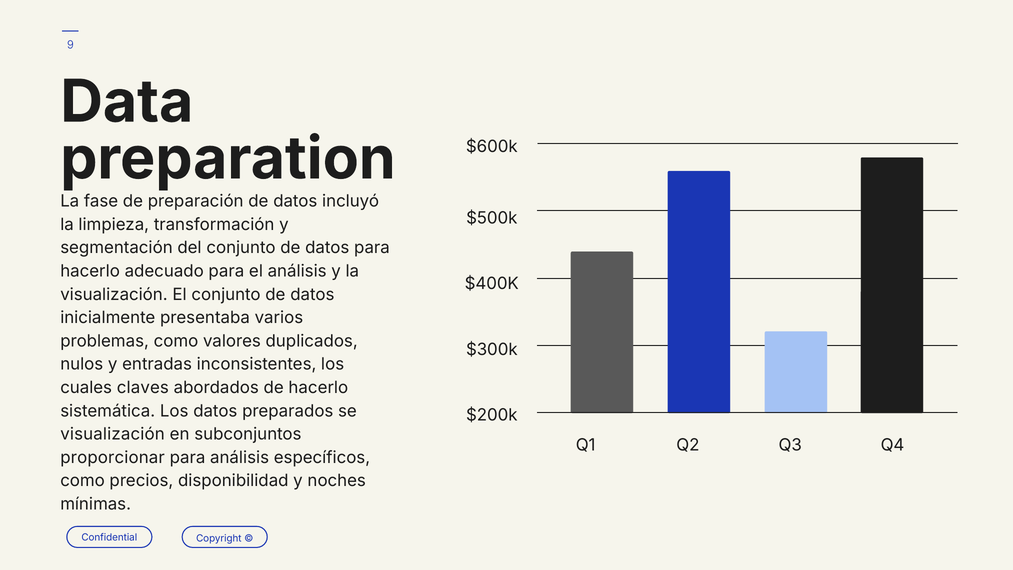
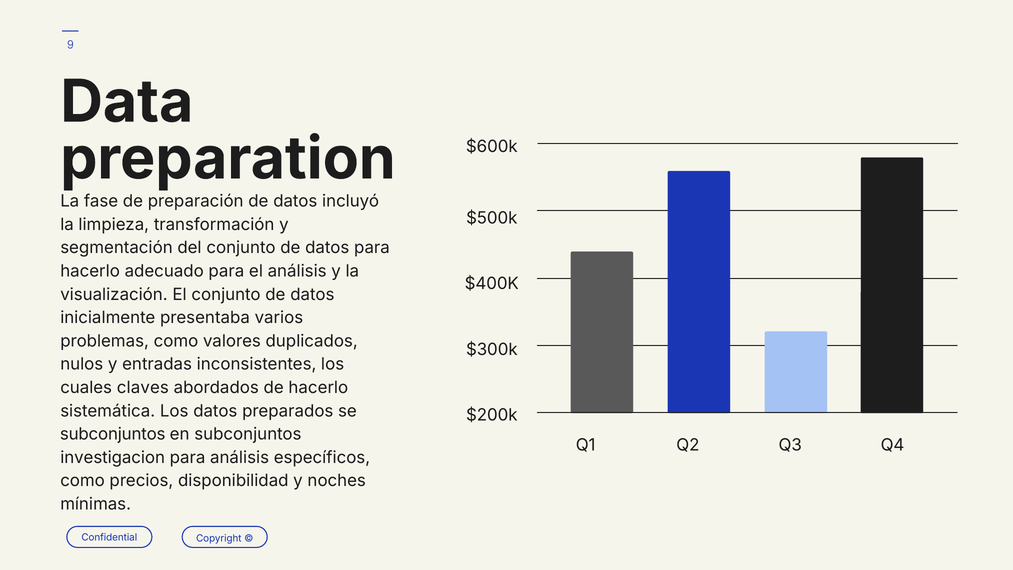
visualización at (113, 434): visualización -> subconjuntos
proporcionar: proporcionar -> investigacion
